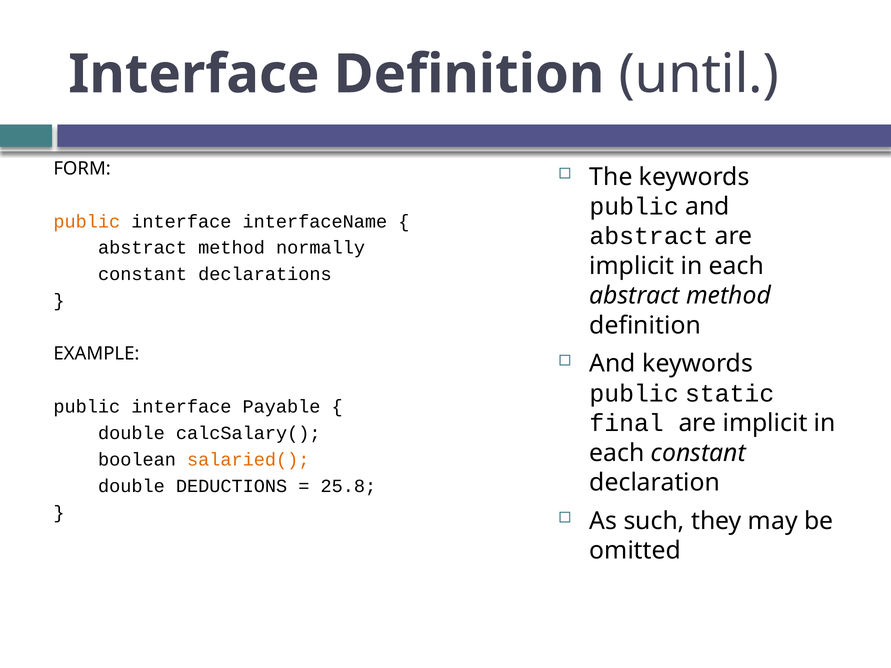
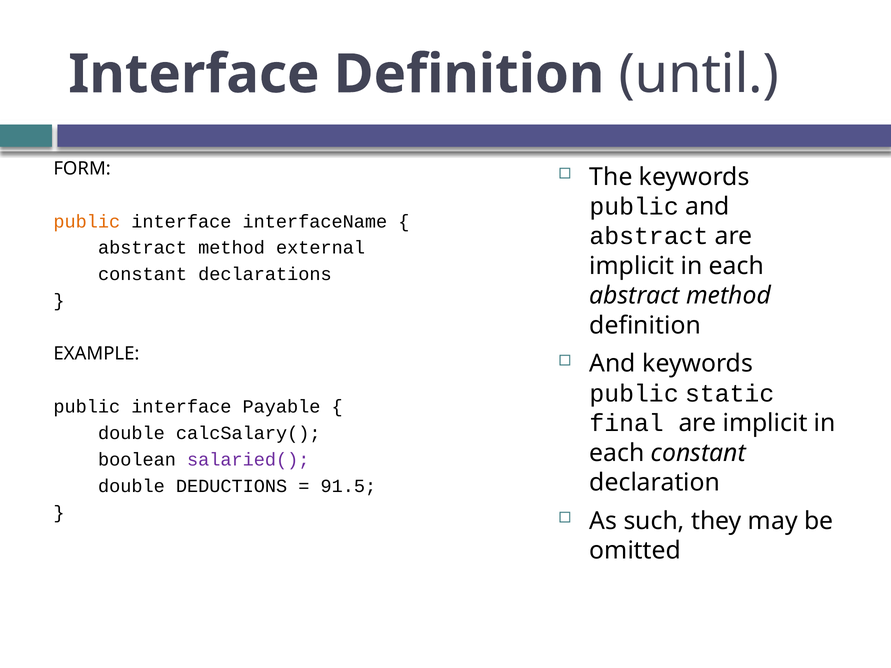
normally: normally -> external
salaried( colour: orange -> purple
25.8: 25.8 -> 91.5
